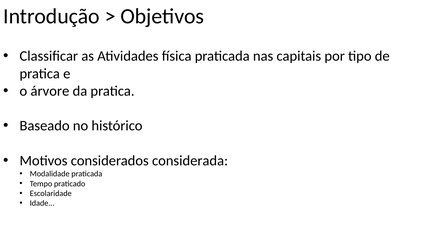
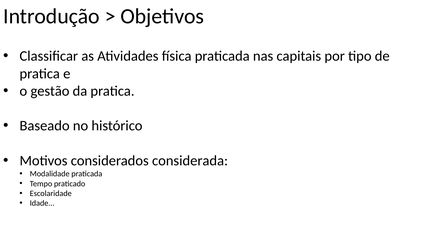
árvore: árvore -> gestão
